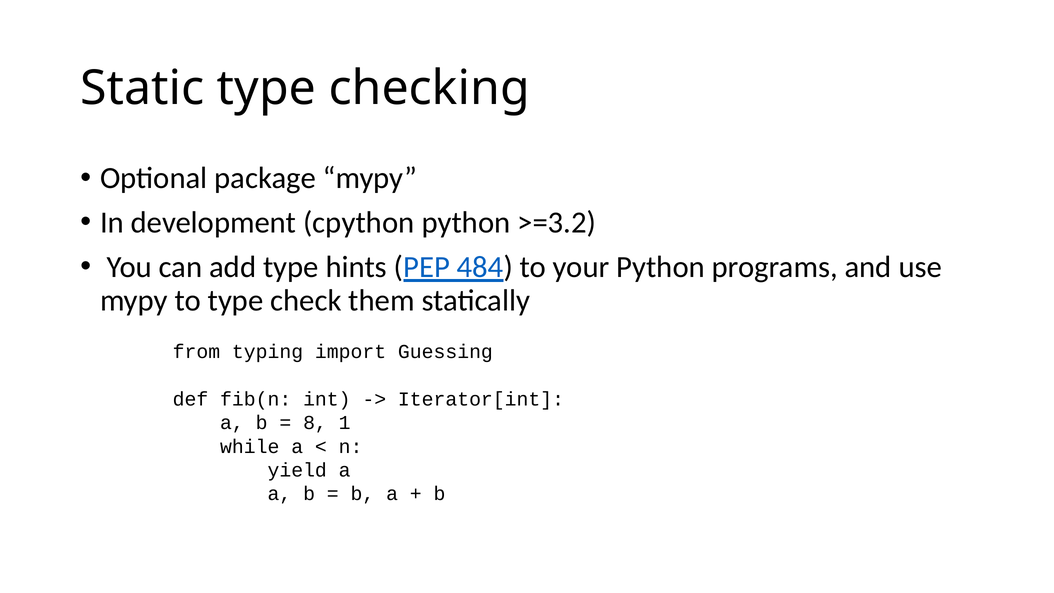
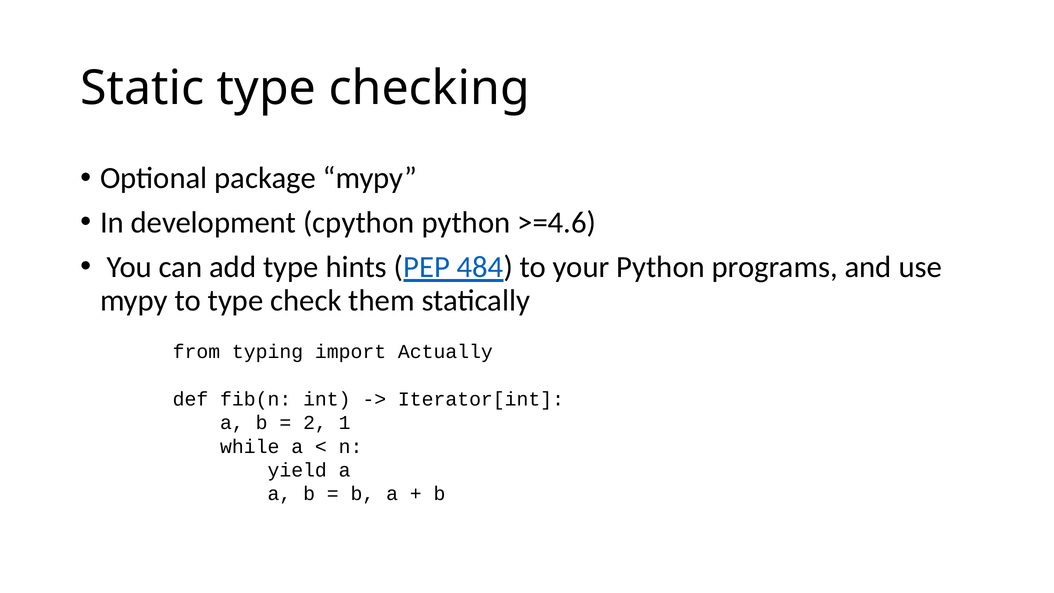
>=3.2: >=3.2 -> >=4.6
Guessing: Guessing -> Actually
8: 8 -> 2
